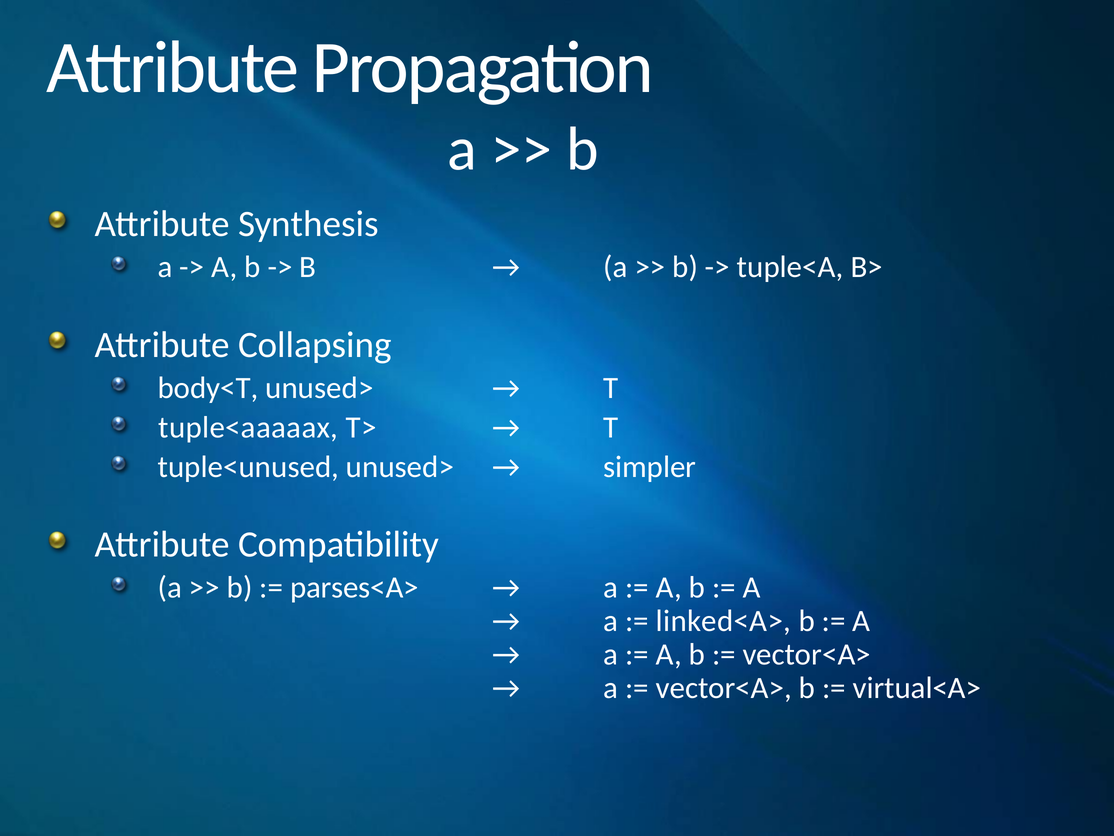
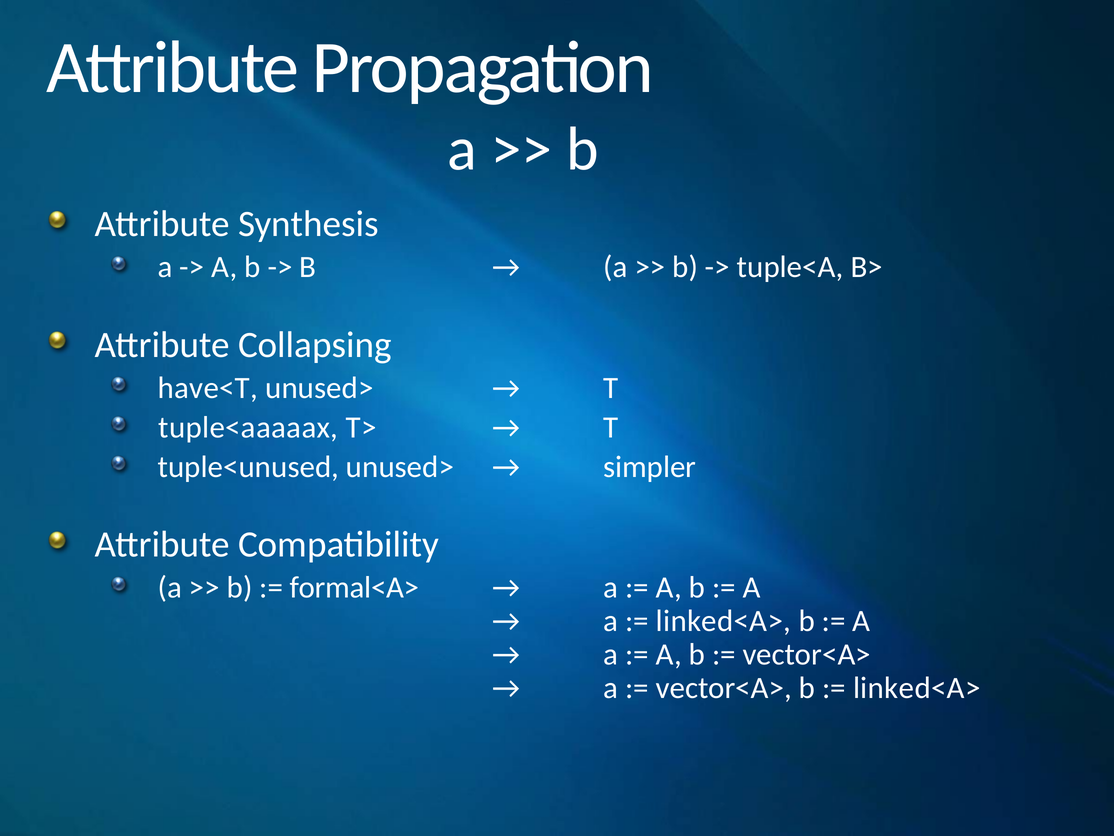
body<T: body<T -> have<T
parses<A>: parses<A> -> formal<A>
virtual<A> at (917, 688): virtual<A> -> linked<A>
